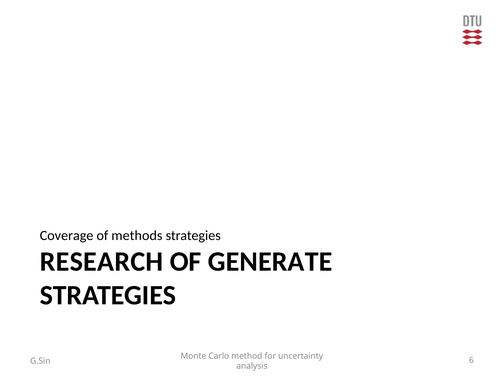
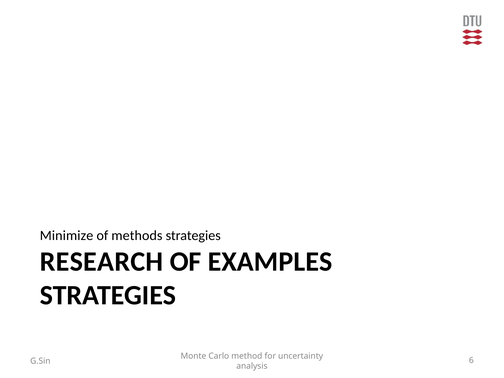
Coverage: Coverage -> Minimize
GENERATE: GENERATE -> EXAMPLES
